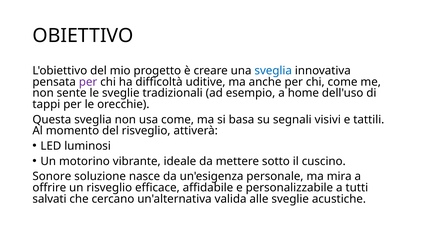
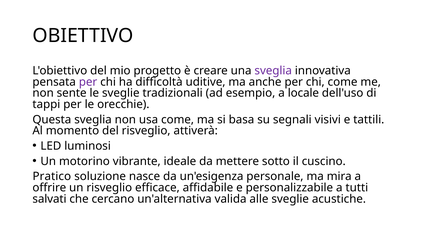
sveglia at (273, 71) colour: blue -> purple
home: home -> locale
Sonore: Sonore -> Pratico
